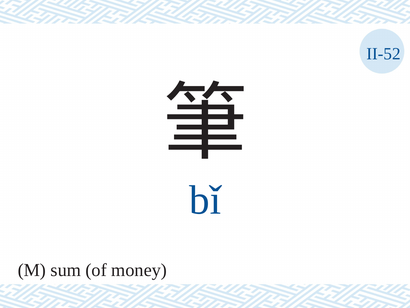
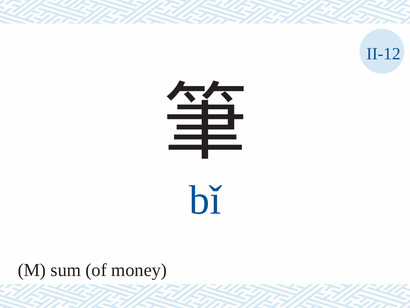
II-52: II-52 -> II-12
